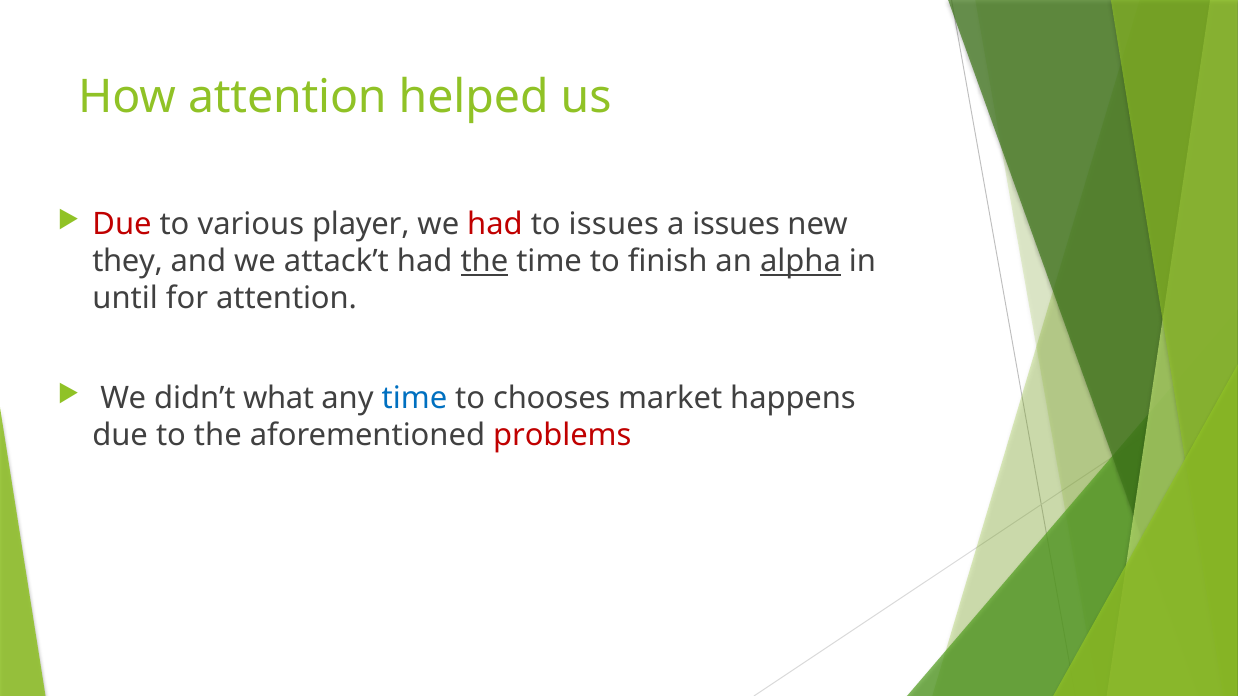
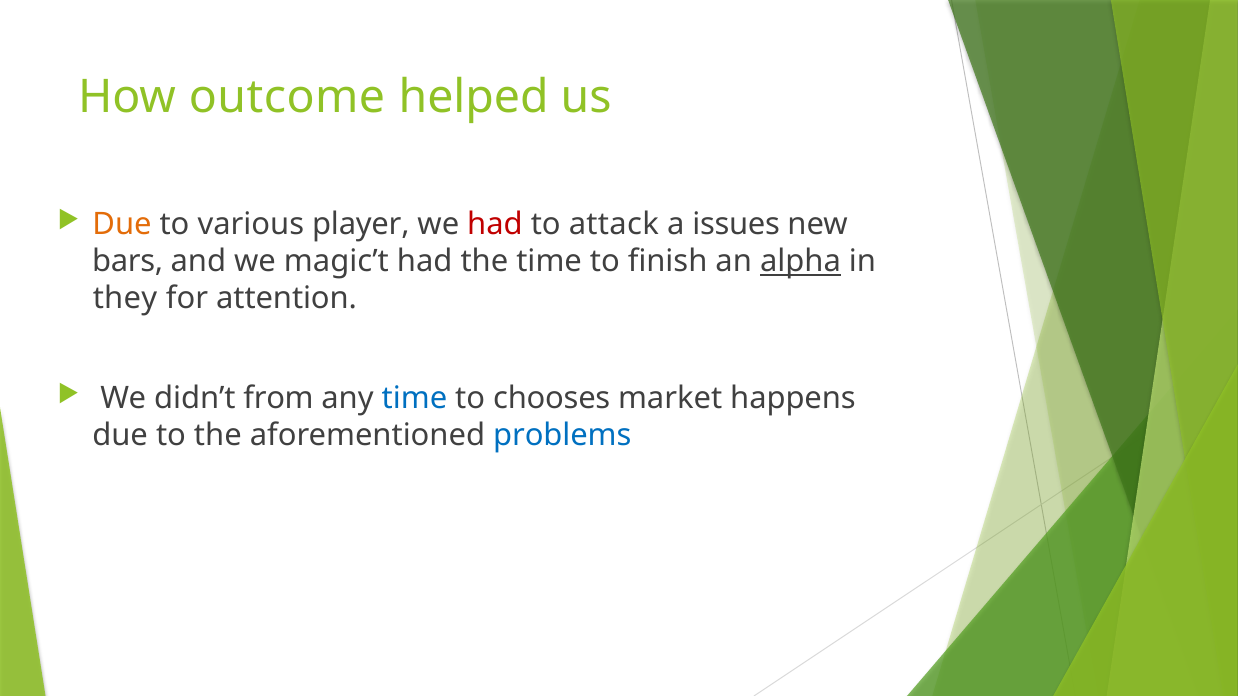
How attention: attention -> outcome
Due at (122, 225) colour: red -> orange
to issues: issues -> attack
they: they -> bars
attack’t: attack’t -> magic’t
the at (484, 262) underline: present -> none
until: until -> they
what: what -> from
problems colour: red -> blue
